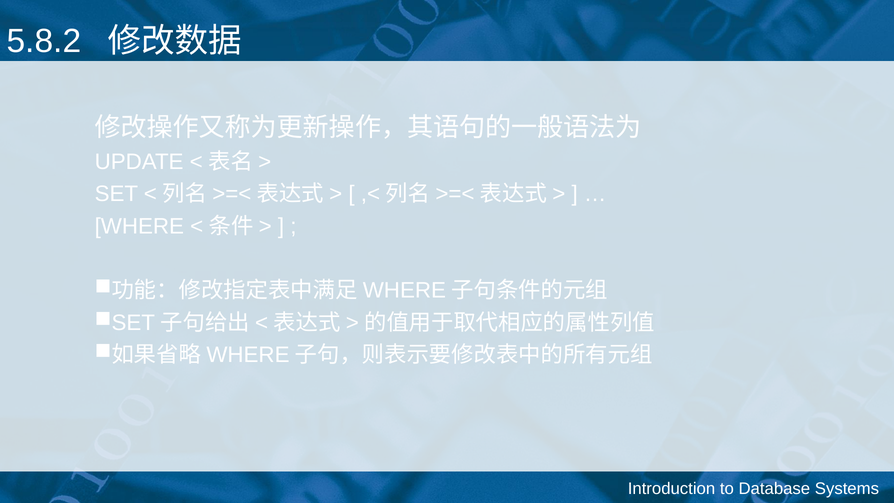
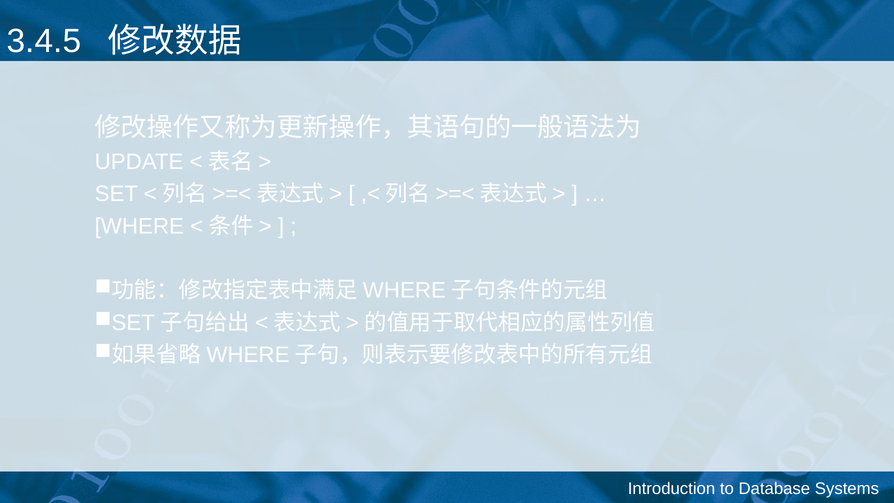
5.8.2: 5.8.2 -> 3.4.5
